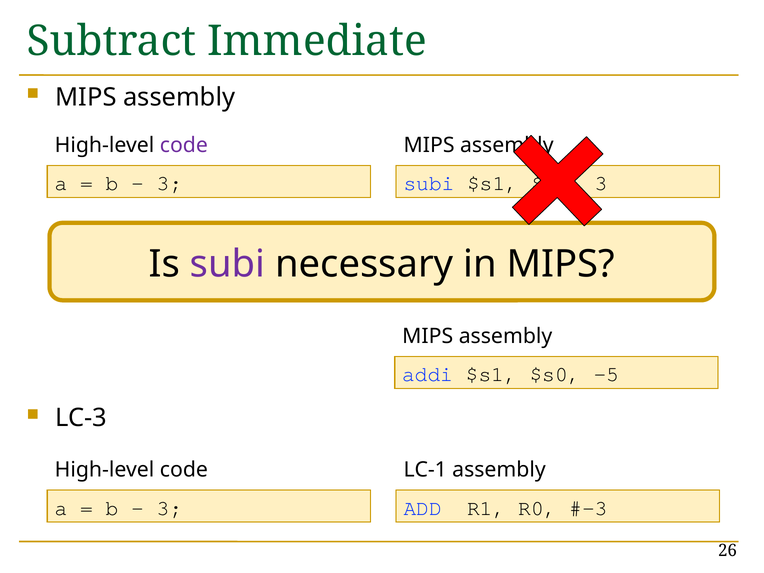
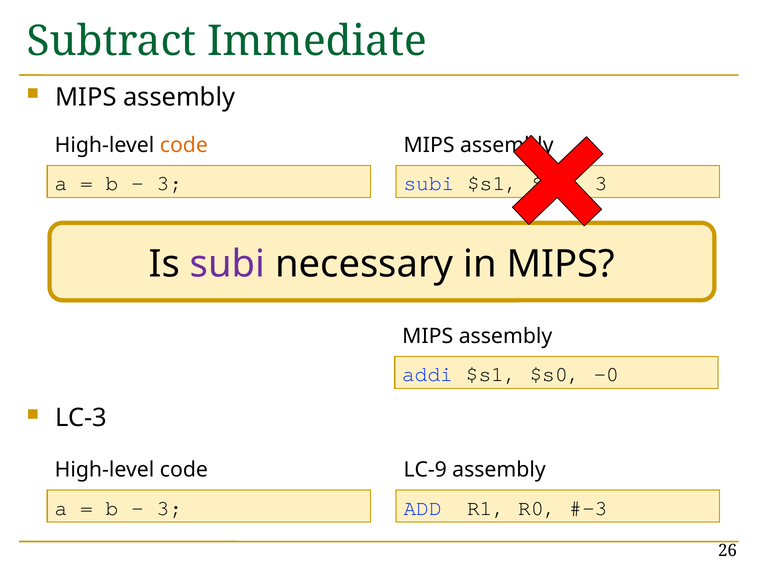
code at (184, 145) colour: purple -> orange
-5: -5 -> -0
LC-1: LC-1 -> LC-9
